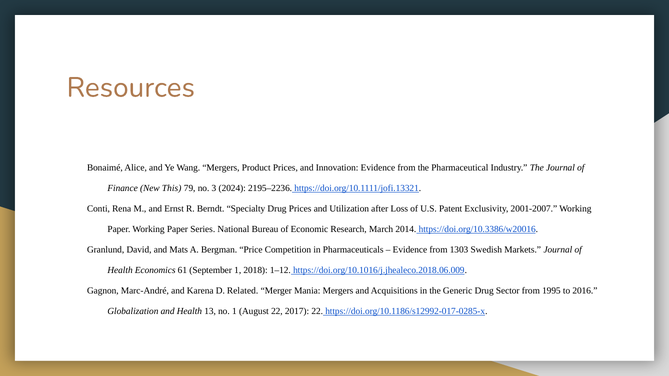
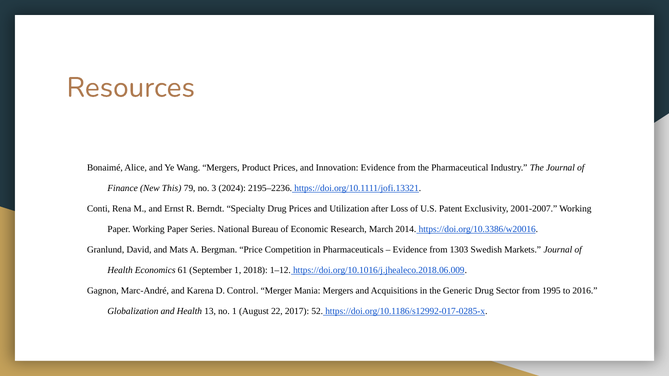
Related: Related -> Control
2017 22: 22 -> 52
